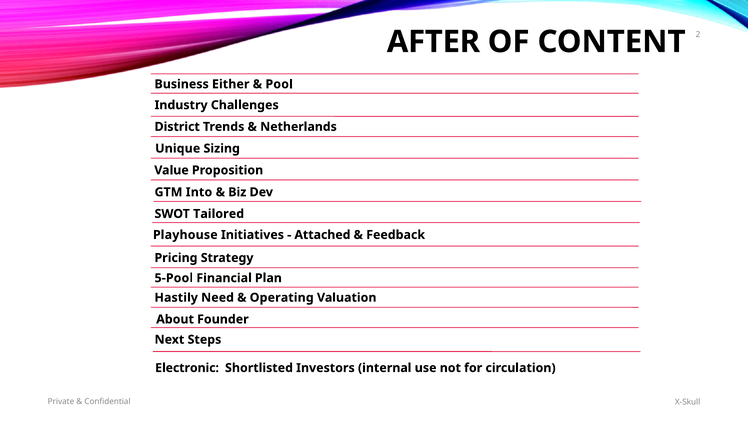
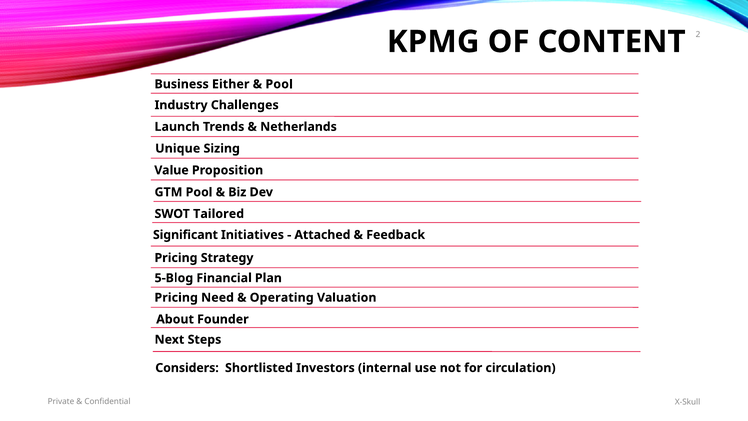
AFTER: AFTER -> KPMG
District: District -> Launch
GTM Into: Into -> Pool
Playhouse: Playhouse -> Significant
5-Pool: 5-Pool -> 5-Blog
Hastily at (176, 297): Hastily -> Pricing
Electronic: Electronic -> Considers
